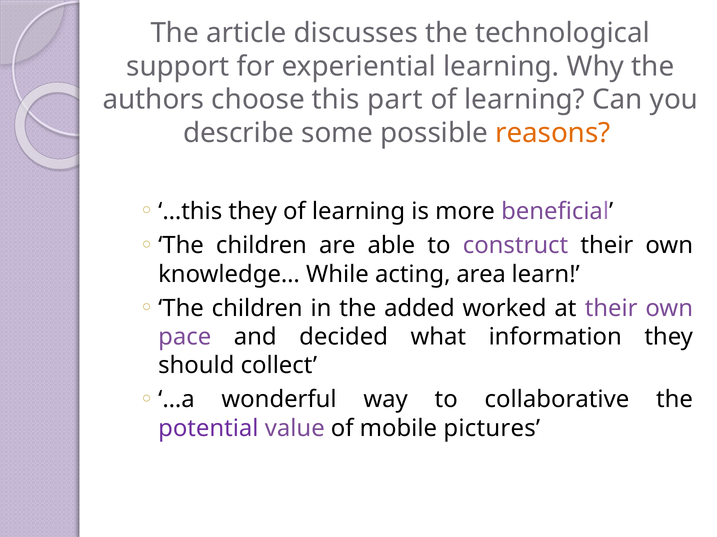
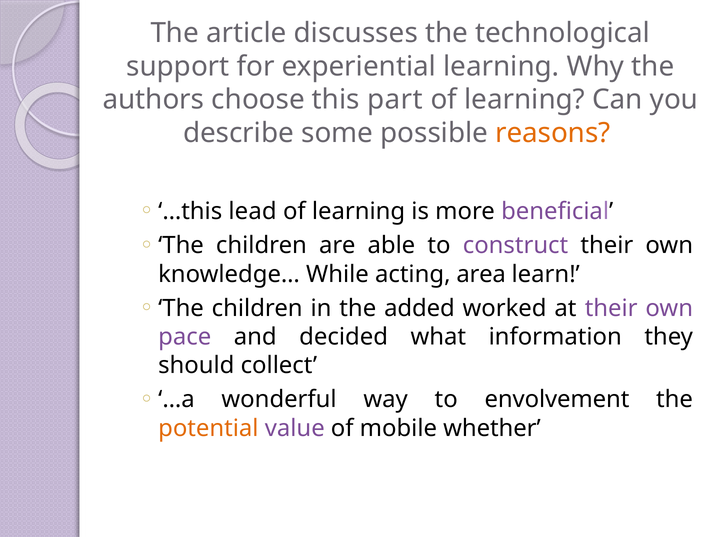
…this they: they -> lead
collaborative: collaborative -> envolvement
potential colour: purple -> orange
pictures: pictures -> whether
